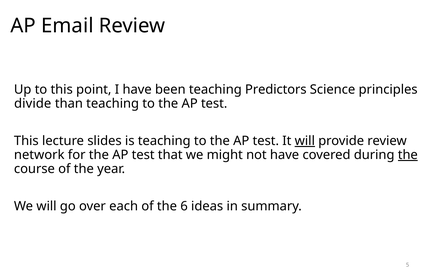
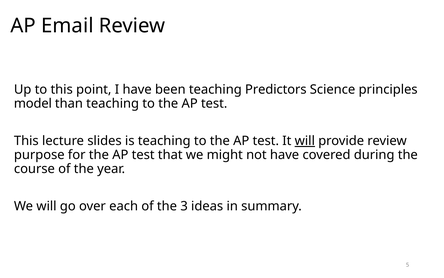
divide: divide -> model
network: network -> purpose
the at (408, 155) underline: present -> none
6: 6 -> 3
